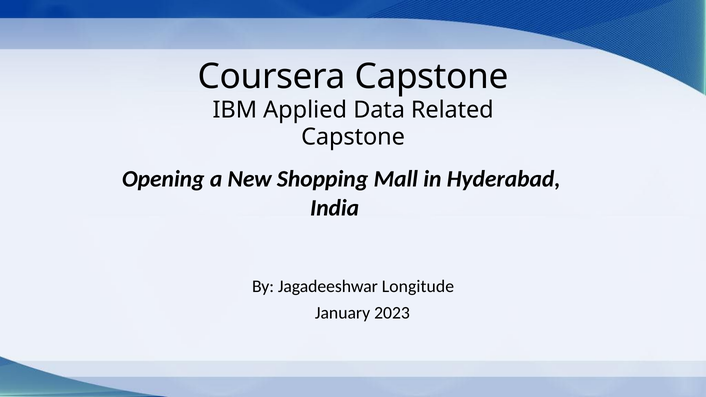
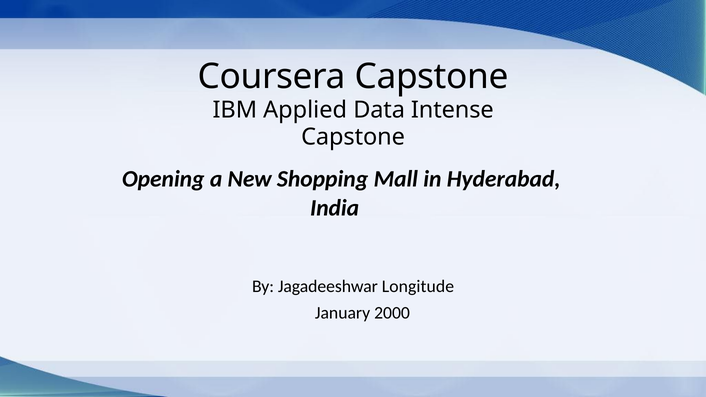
Related: Related -> Intense
2023: 2023 -> 2000
